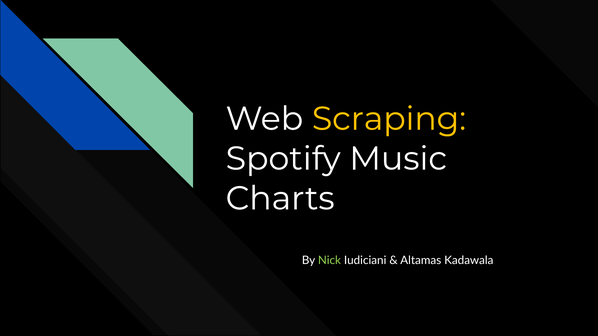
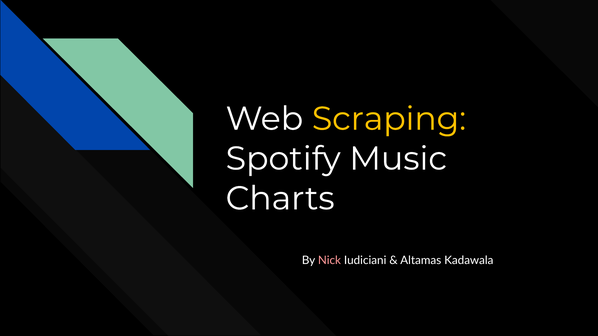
Nick colour: light green -> pink
